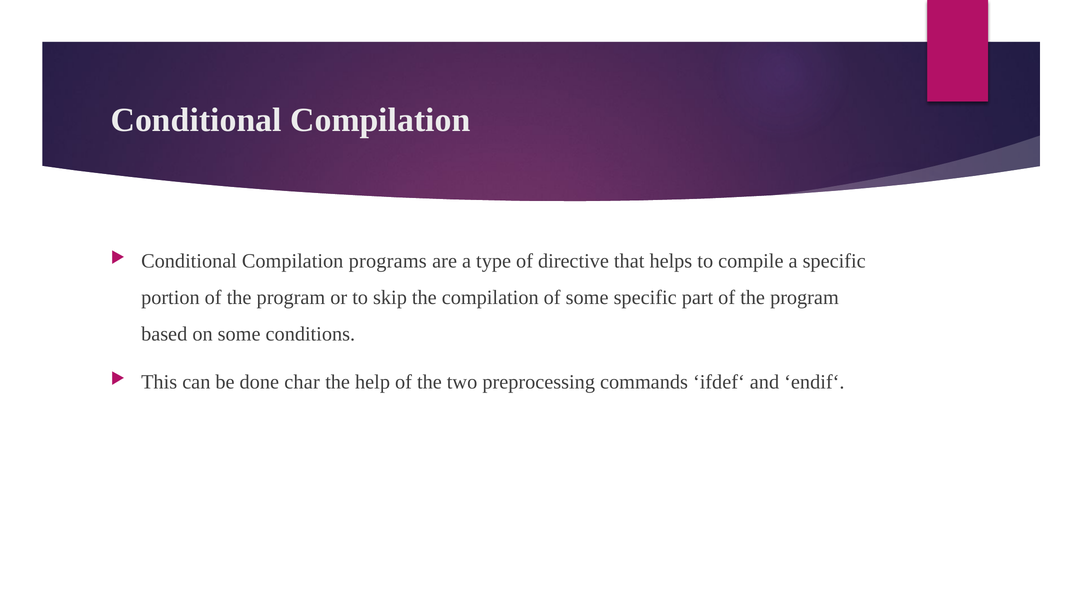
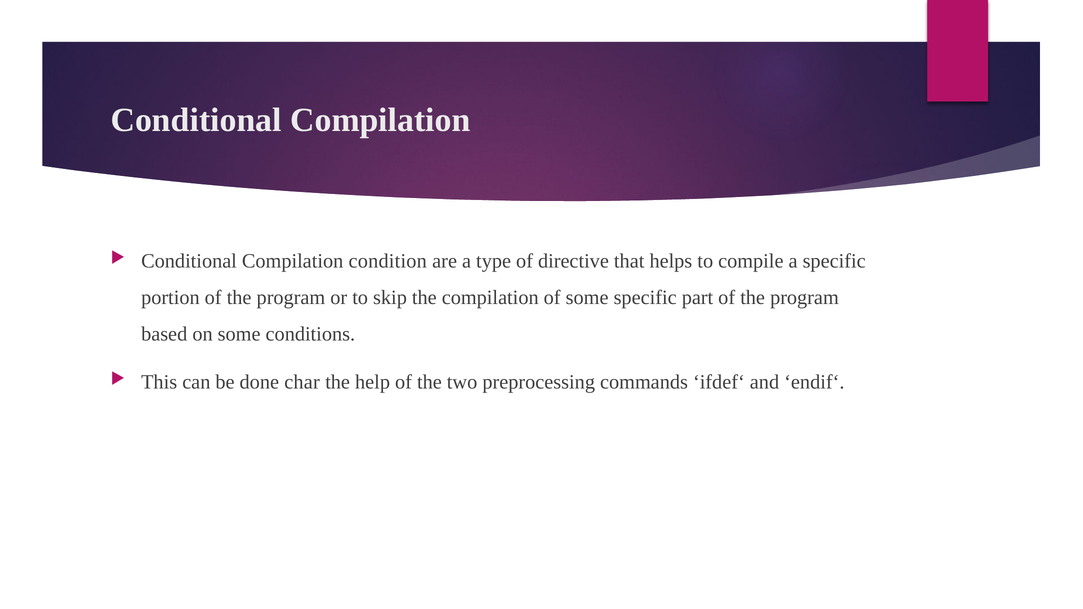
programs: programs -> condition
